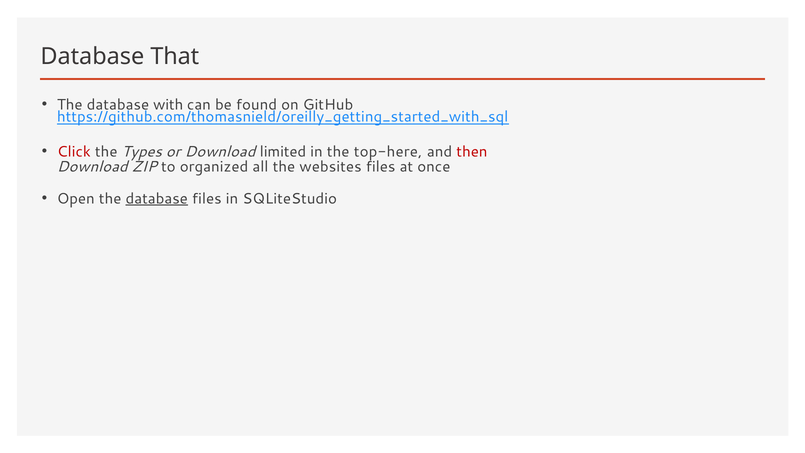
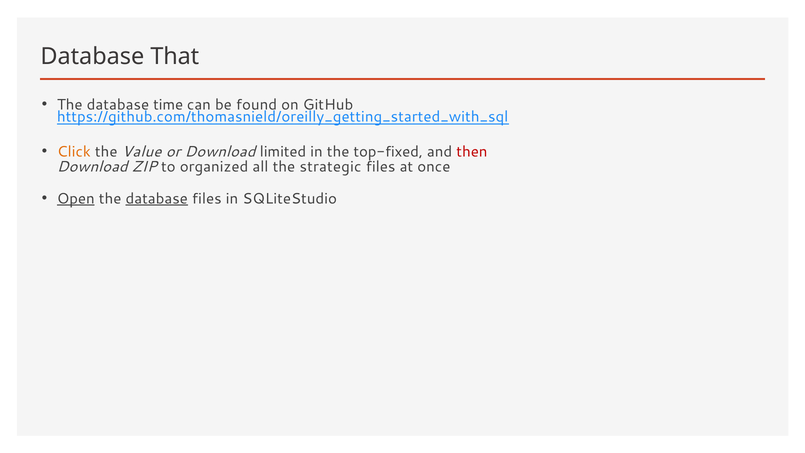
with: with -> time
Click colour: red -> orange
Types: Types -> Value
top-here: top-here -> top-fixed
websites: websites -> strategic
Open underline: none -> present
